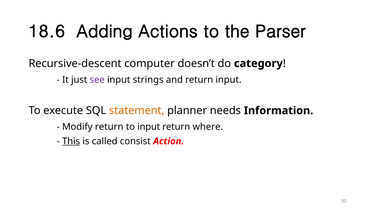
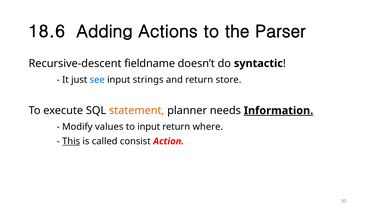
computer: computer -> fieldname
category: category -> syntactic
see colour: purple -> blue
return input: input -> store
Information underline: none -> present
Modify return: return -> values
